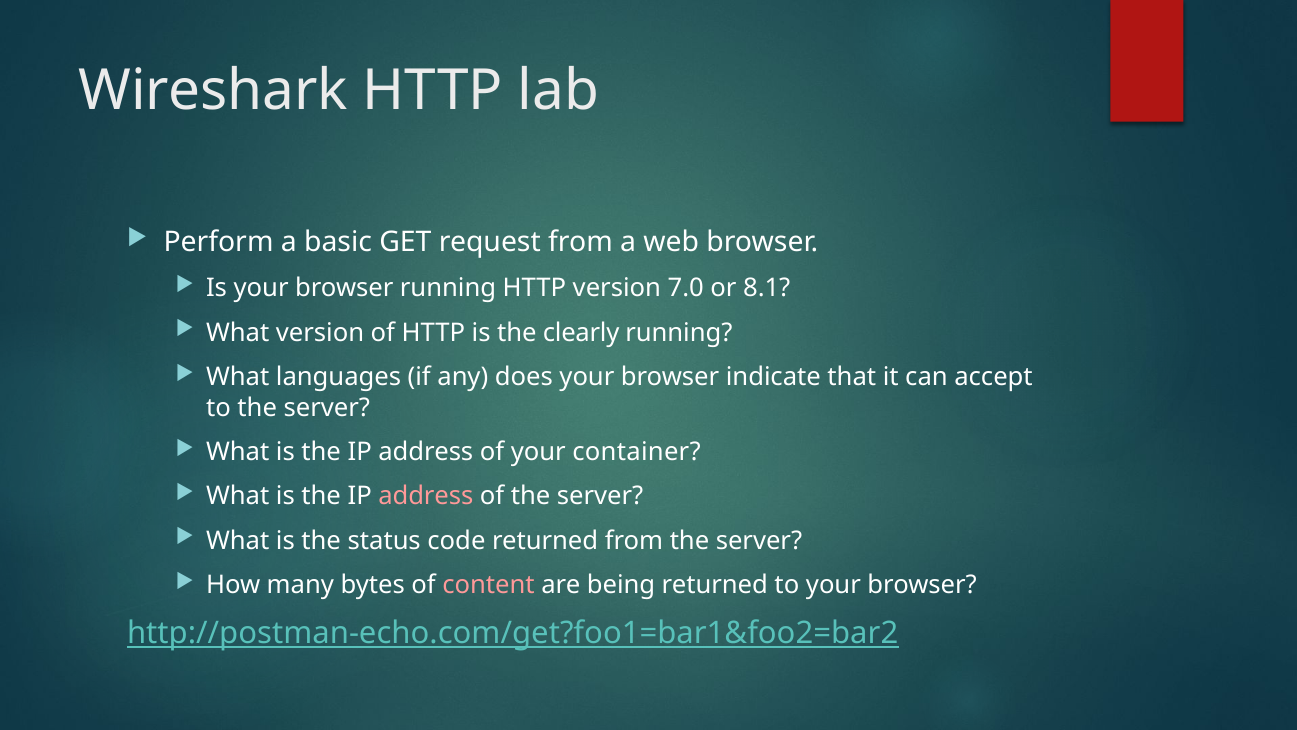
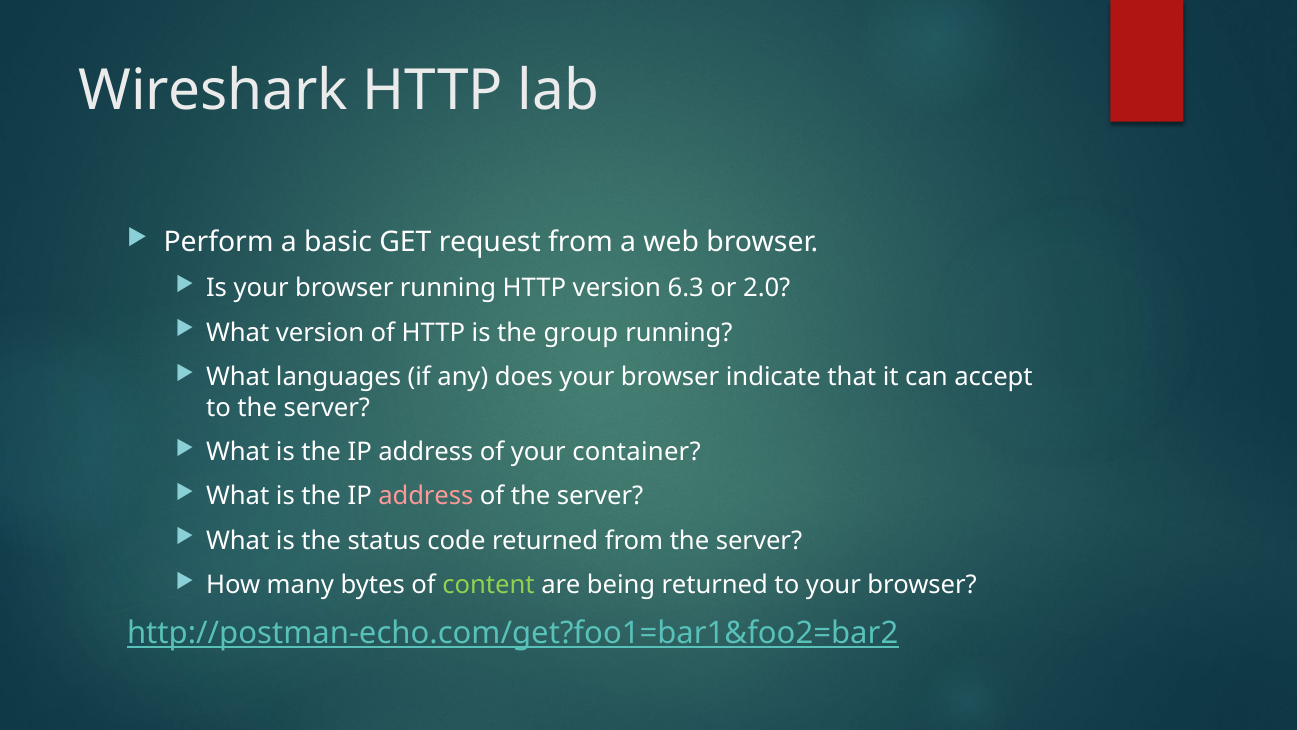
7.0: 7.0 -> 6.3
8.1: 8.1 -> 2.0
clearly: clearly -> group
content colour: pink -> light green
